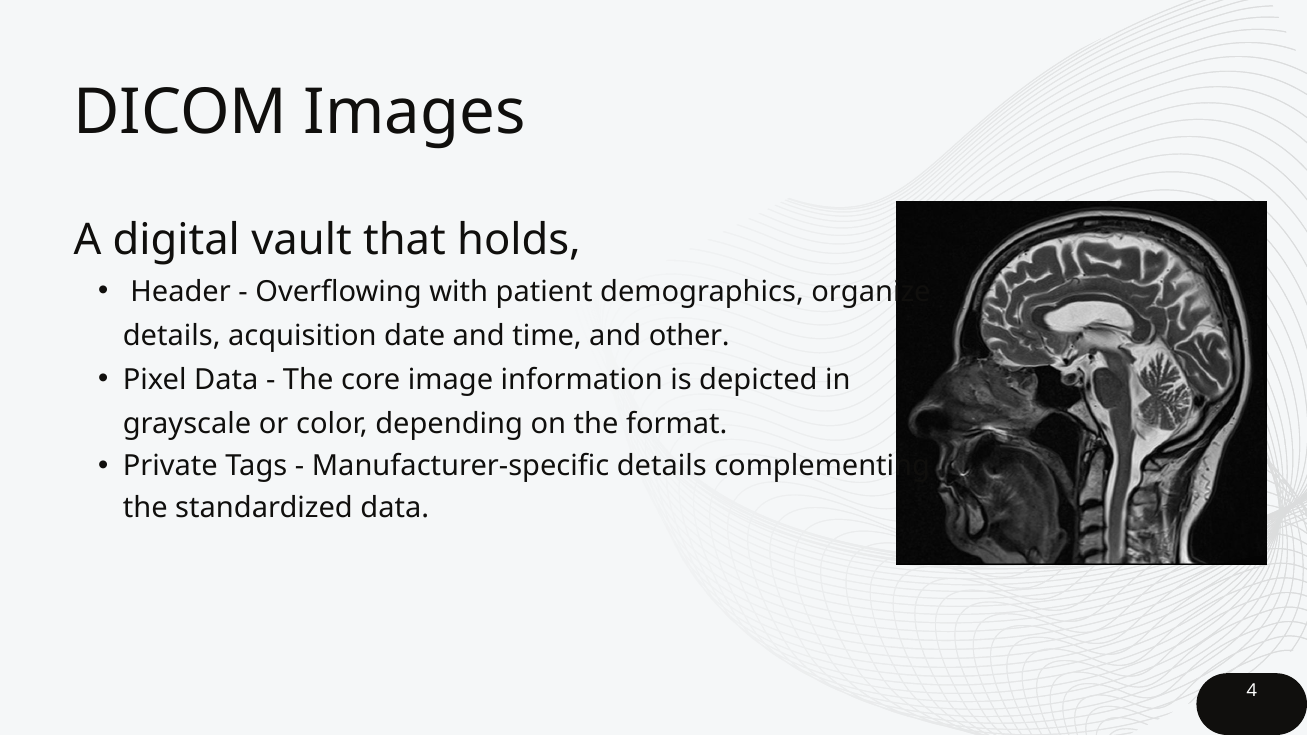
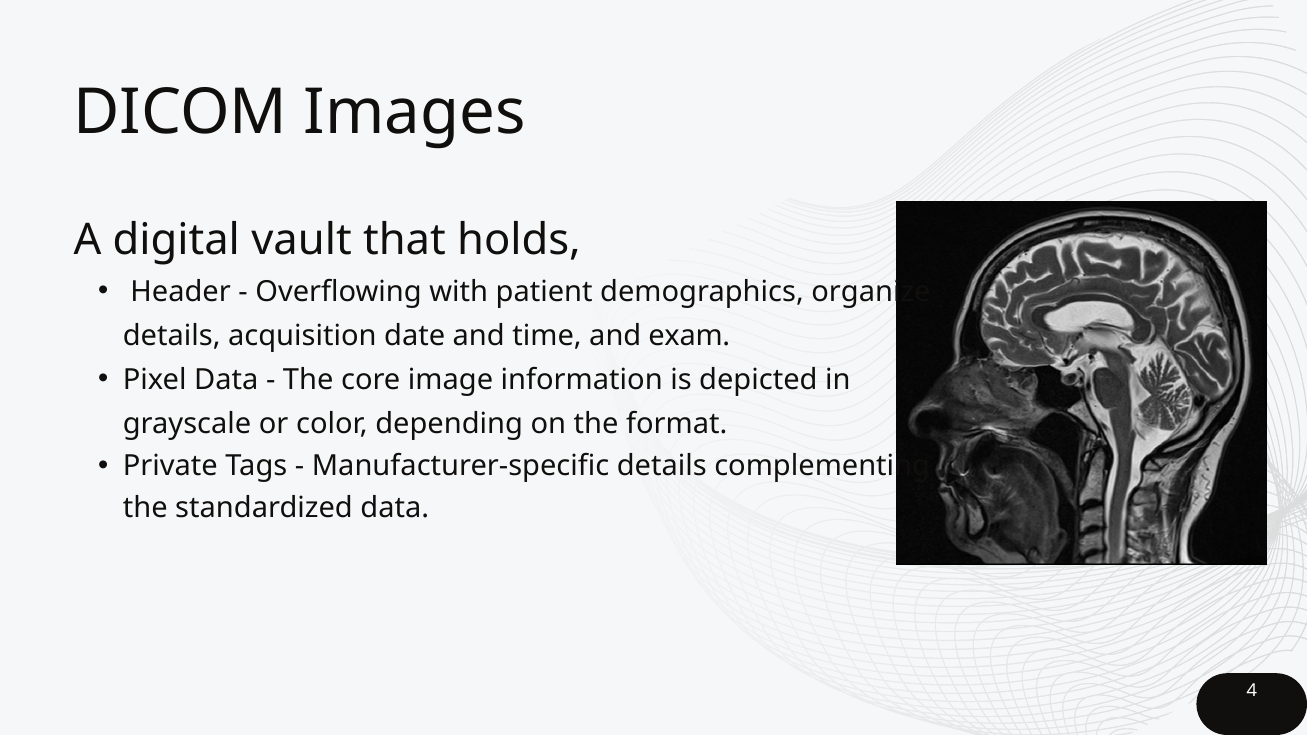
other: other -> exam
